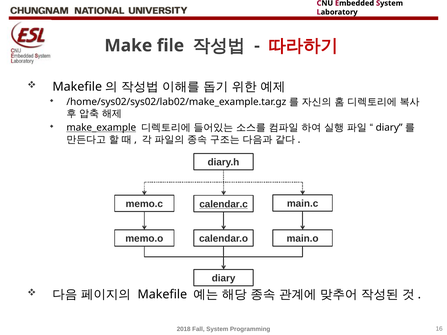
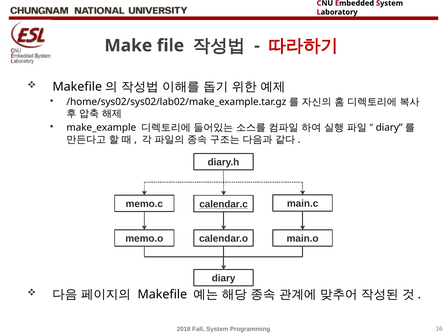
make_example underline: present -> none
